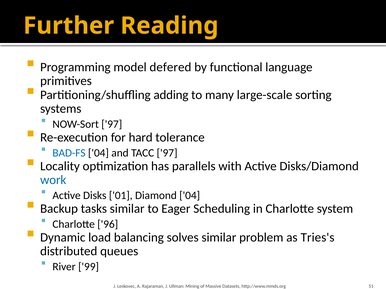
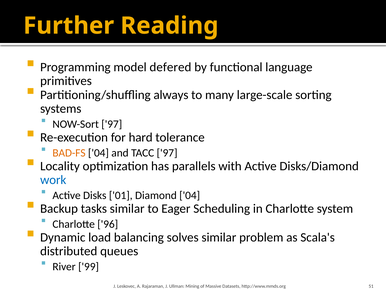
adding: adding -> always
BAD-FS colour: blue -> orange
Tries's: Tries's -> Scala's
